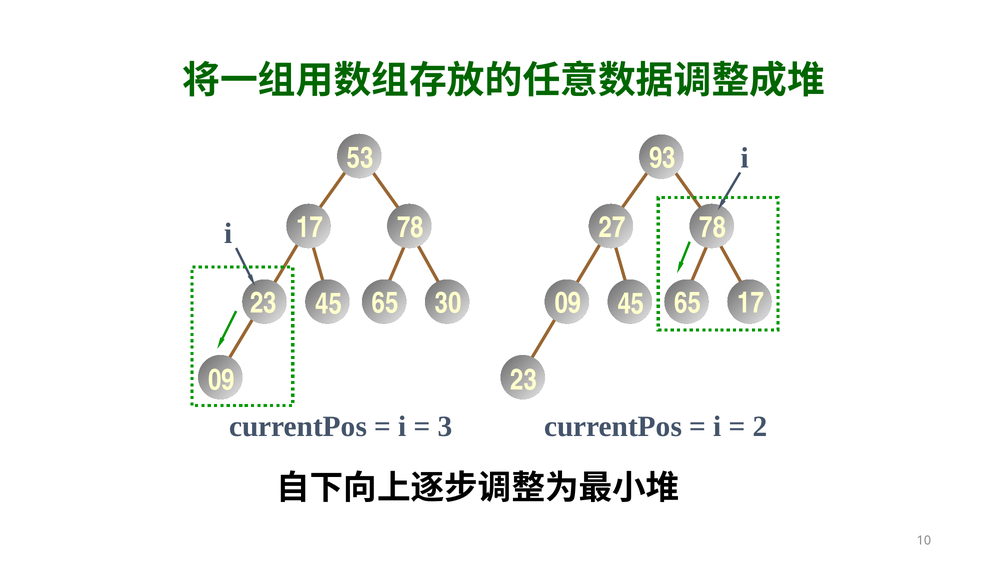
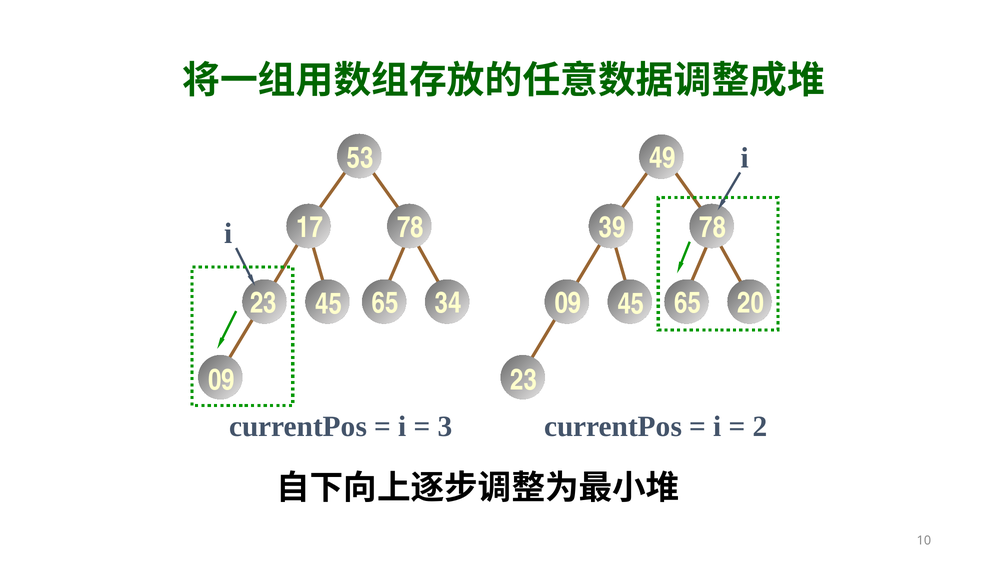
93: 93 -> 49
27: 27 -> 39
30: 30 -> 34
65 17: 17 -> 20
